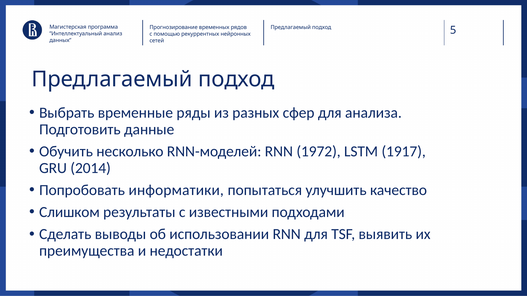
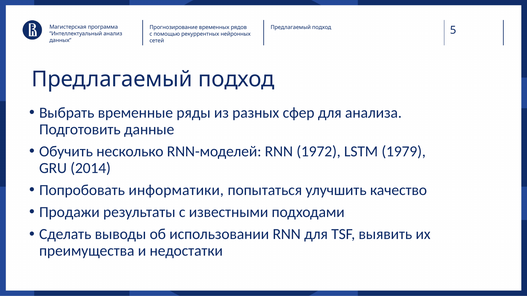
1917: 1917 -> 1979
Слишком: Слишком -> Продажи
